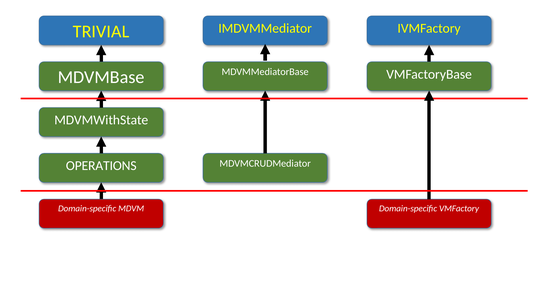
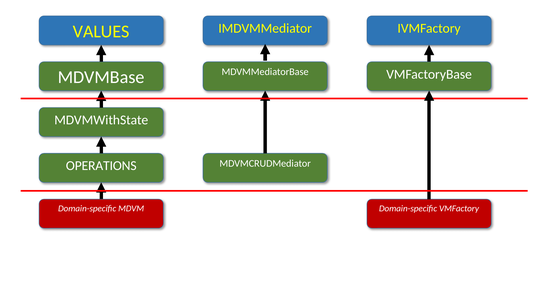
TRIVIAL: TRIVIAL -> VALUES
